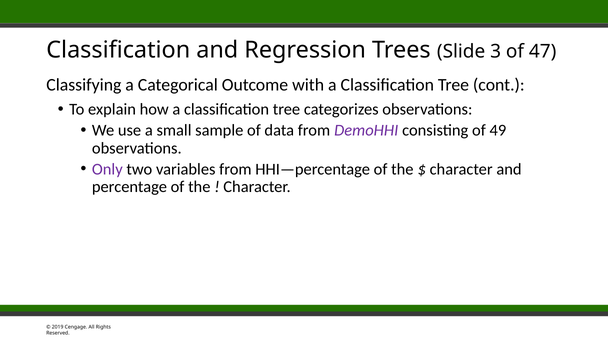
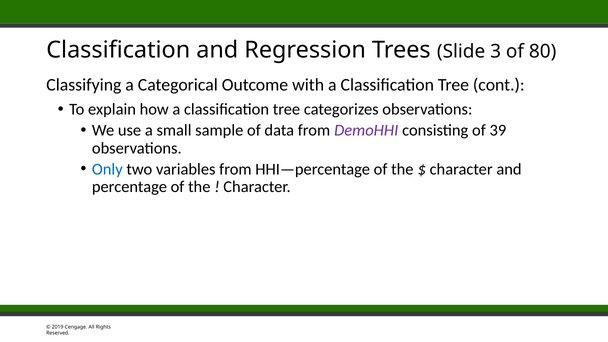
47: 47 -> 80
49: 49 -> 39
Only colour: purple -> blue
